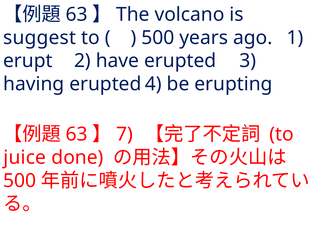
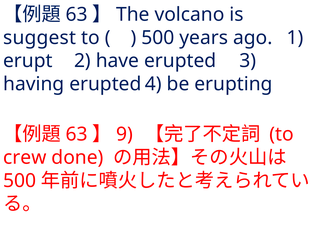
7: 7 -> 9
juice: juice -> crew
